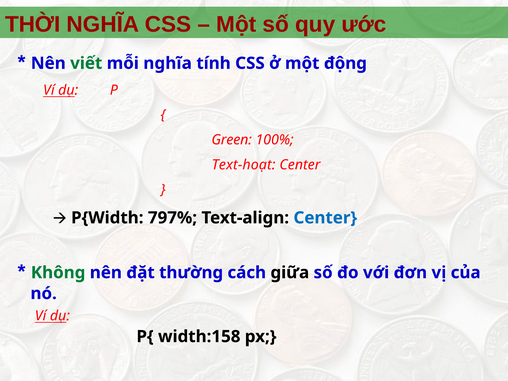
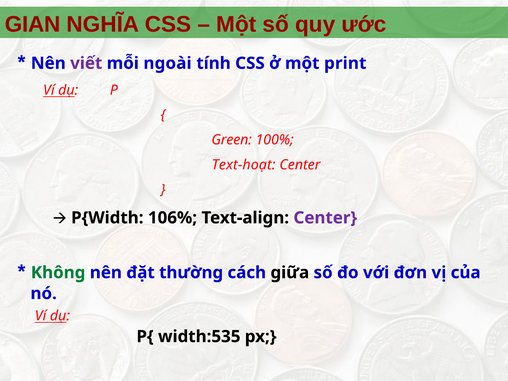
THỜI: THỜI -> GIAN
viết colour: green -> purple
mỗi nghĩa: nghĩa -> ngoài
động: động -> print
797%: 797% -> 106%
Center at (325, 218) colour: blue -> purple
width:158: width:158 -> width:535
